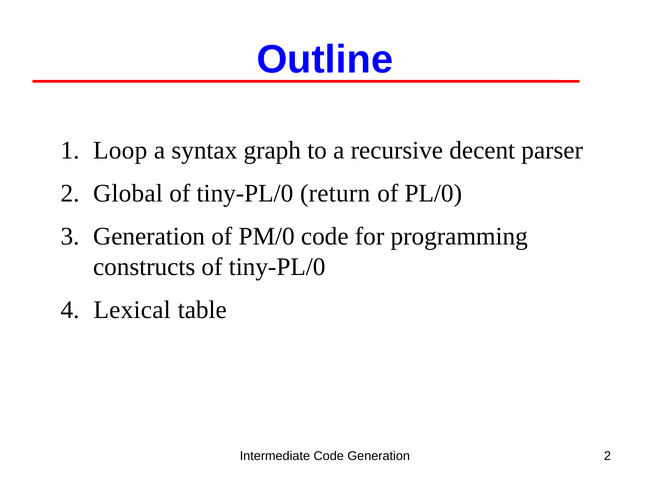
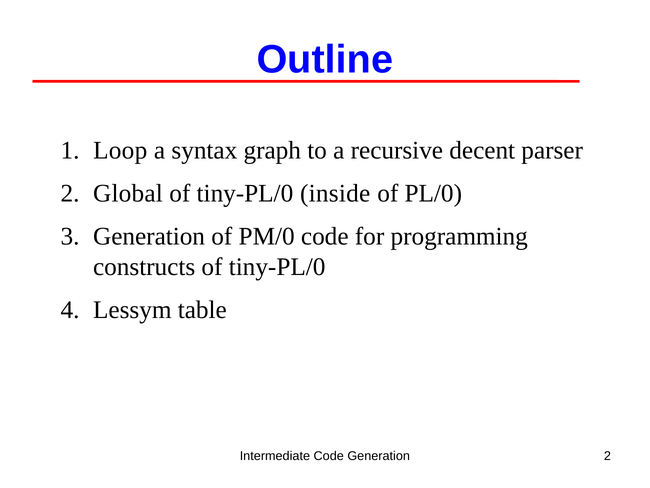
return: return -> inside
Lexical: Lexical -> Lessym
